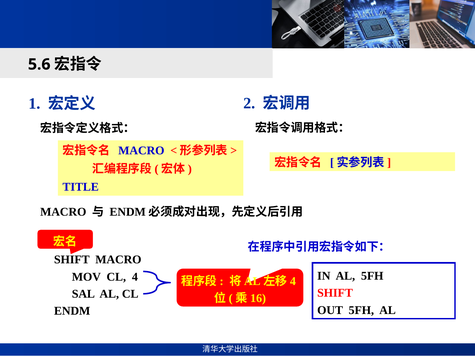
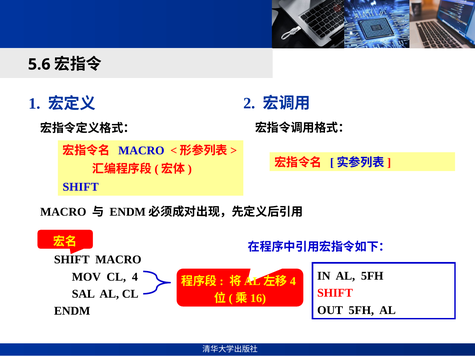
TITLE at (81, 187): TITLE -> SHIFT
